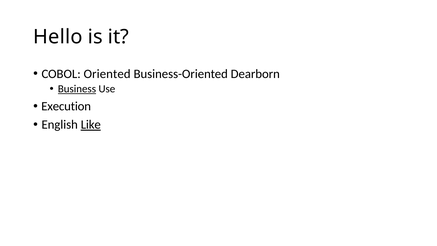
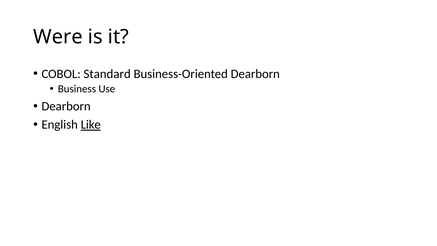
Hello: Hello -> Were
Oriented: Oriented -> Standard
Business underline: present -> none
Execution at (66, 106): Execution -> Dearborn
